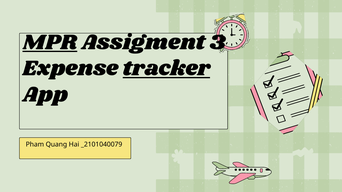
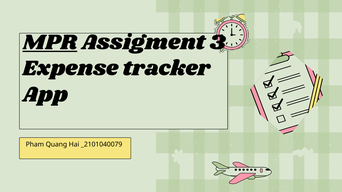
tracker underline: present -> none
